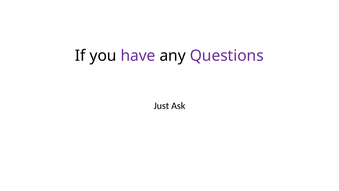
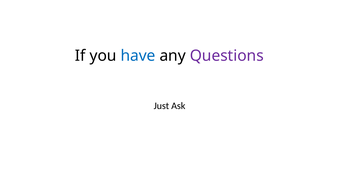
have colour: purple -> blue
